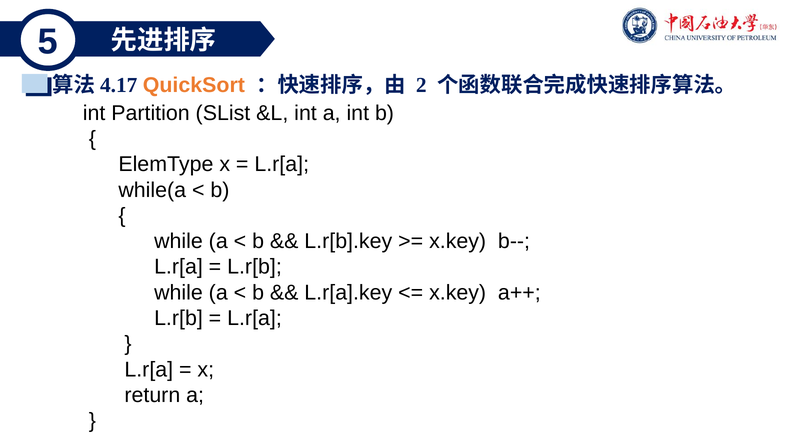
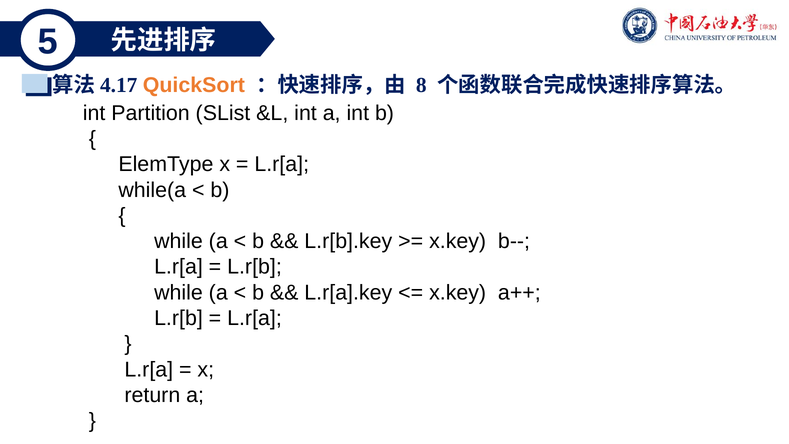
2: 2 -> 8
